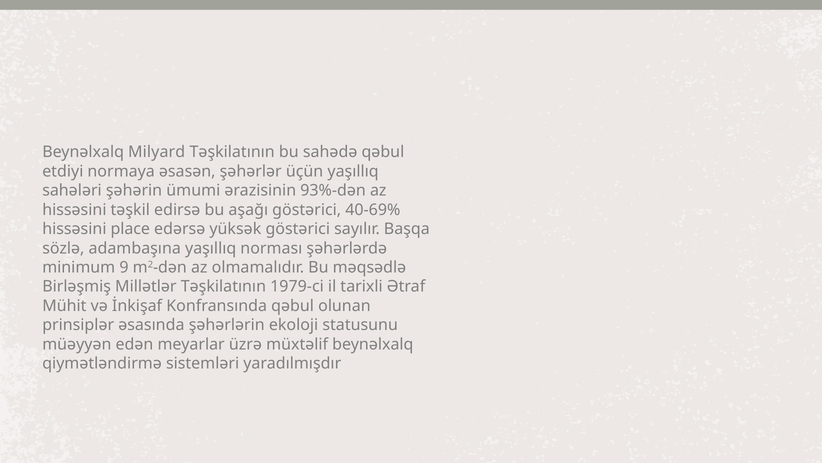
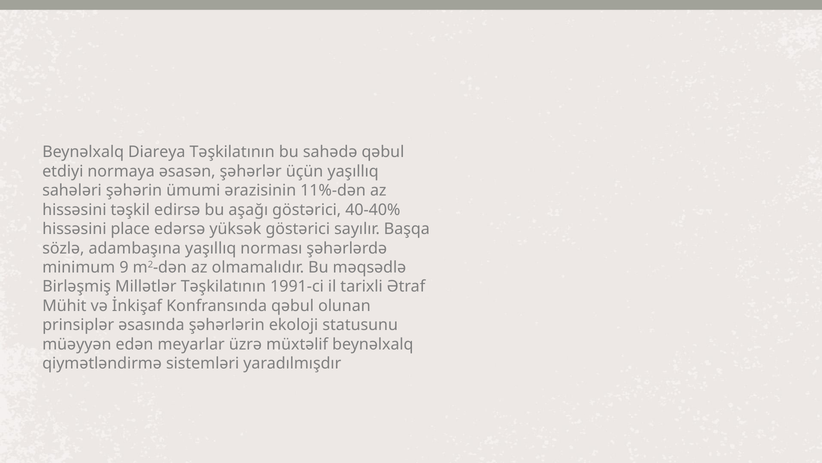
Milyard: Milyard -> Diareya
93%-dən: 93%-dən -> 11%-dən
40-69%: 40-69% -> 40-40%
1979-ci: 1979-ci -> 1991-ci
